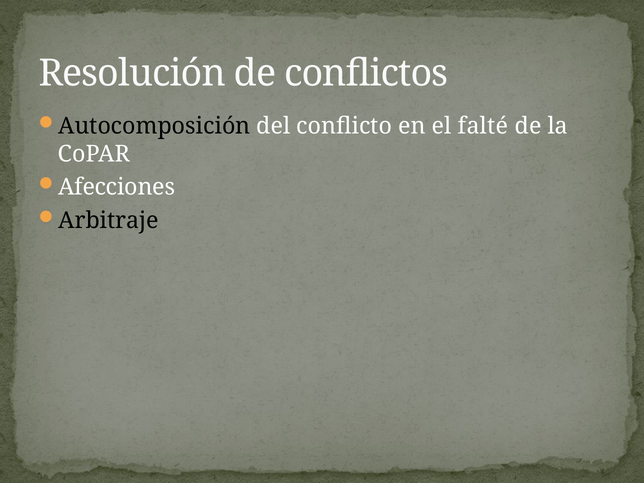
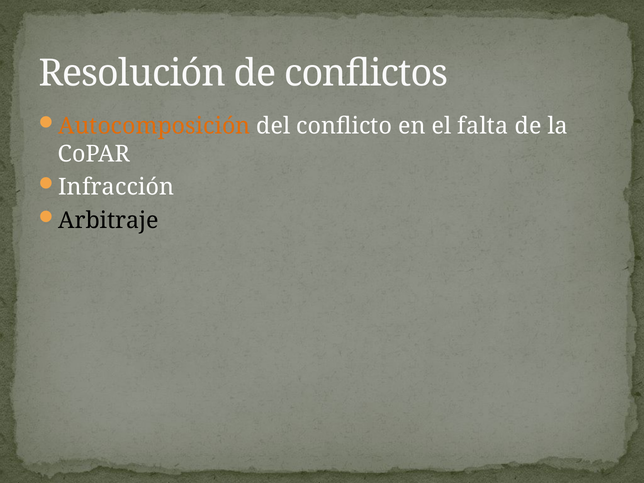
Autocomposición colour: black -> orange
falté: falté -> falta
Afecciones: Afecciones -> Infracción
